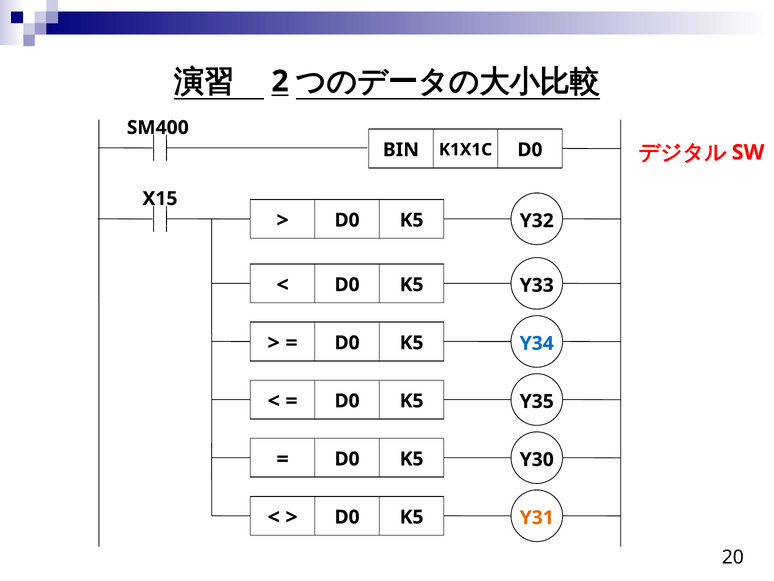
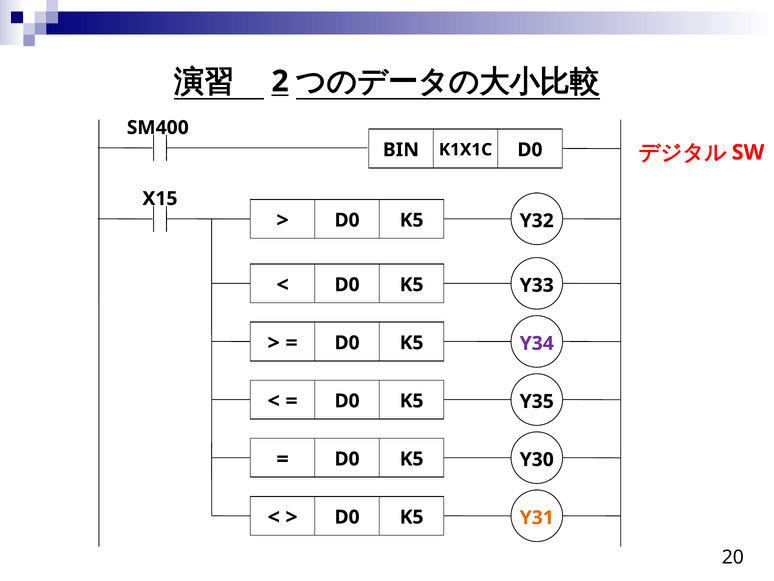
Y34 colour: blue -> purple
